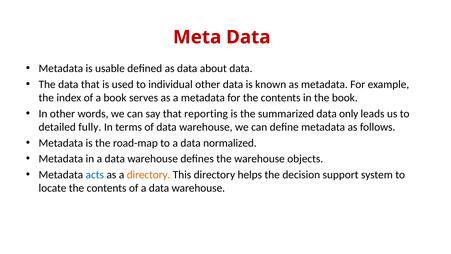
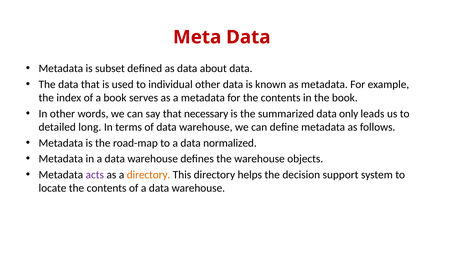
usable: usable -> subset
reporting: reporting -> necessary
fully: fully -> long
acts colour: blue -> purple
